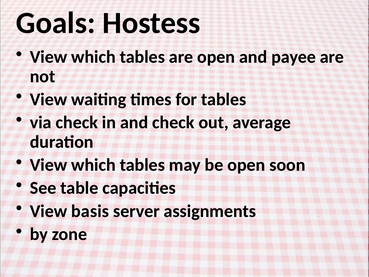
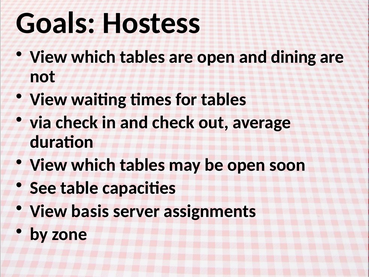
payee: payee -> dining
